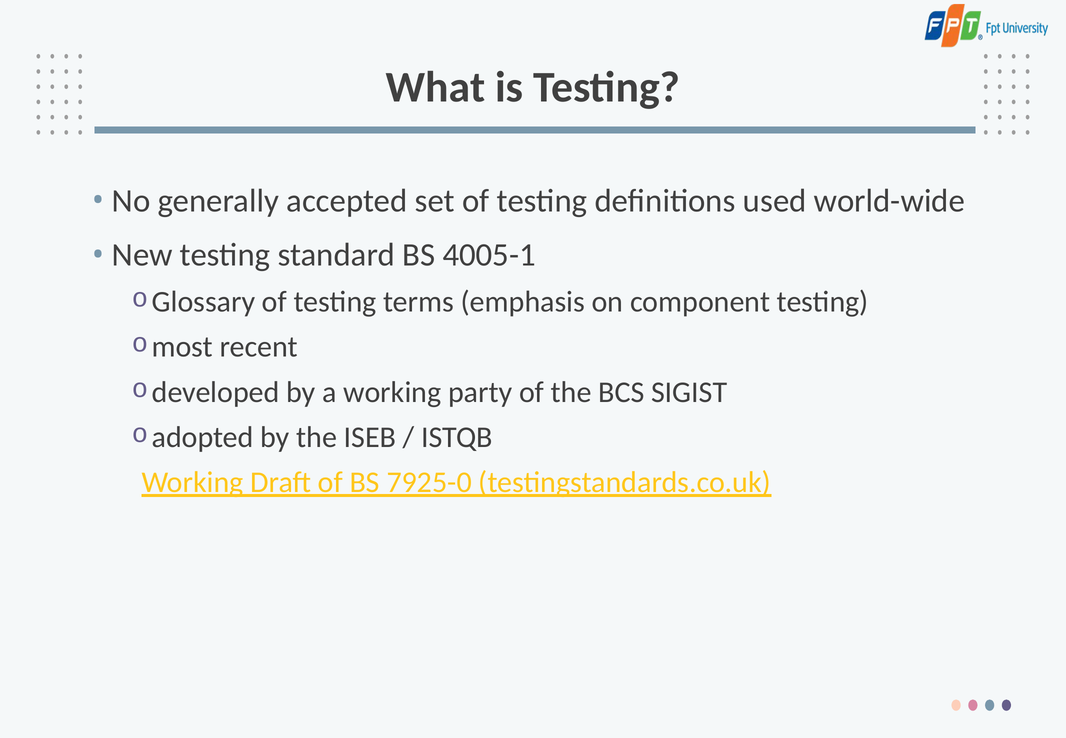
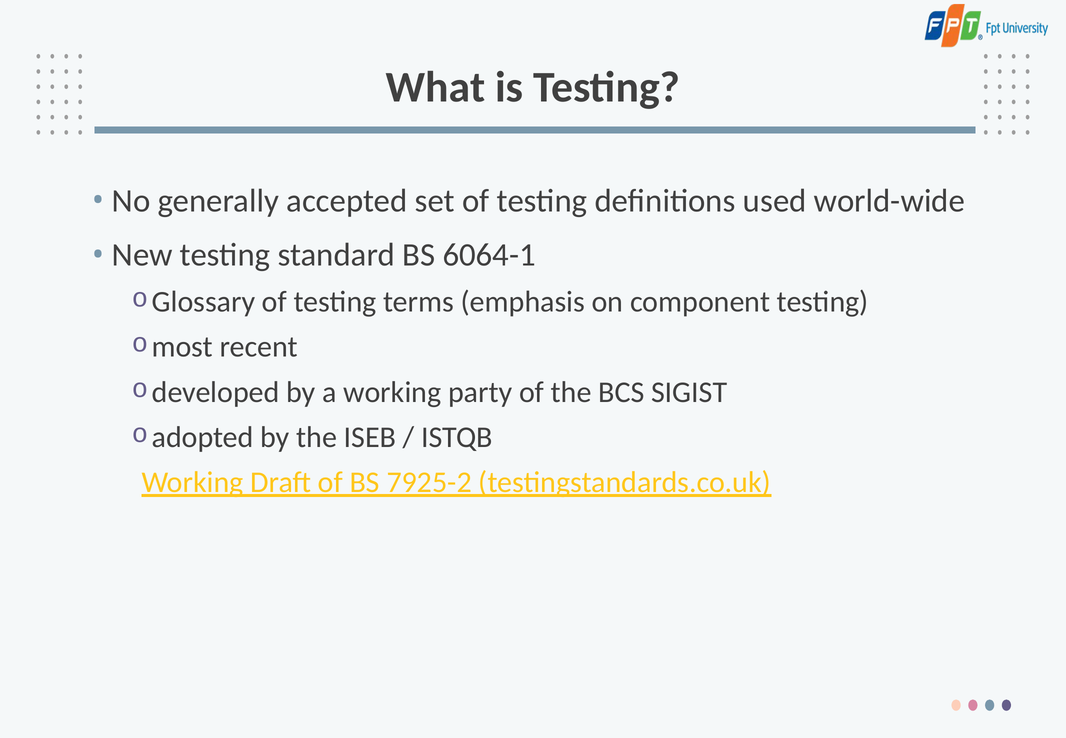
4005-1: 4005-1 -> 6064-1
7925-0: 7925-0 -> 7925-2
